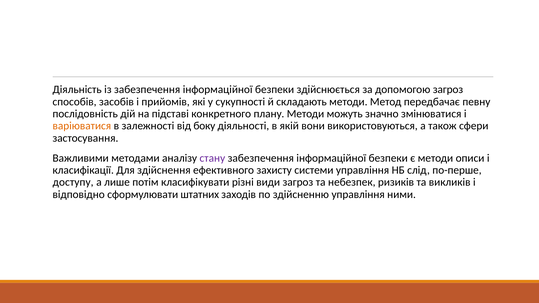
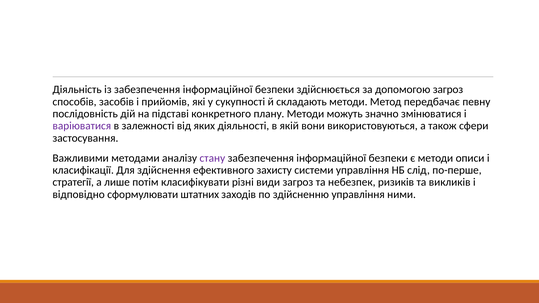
варіюватися colour: orange -> purple
боку: боку -> яких
доступу: доступу -> стратегії
